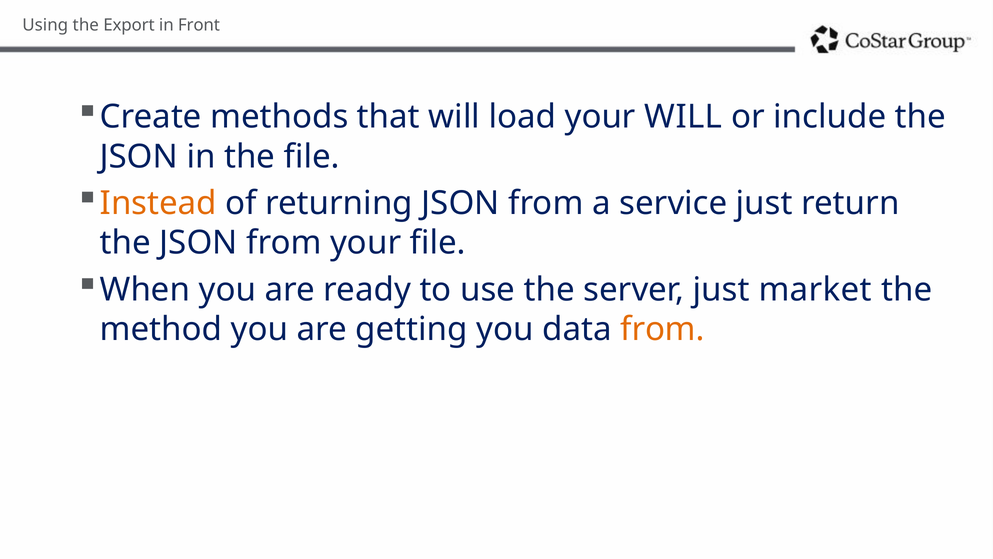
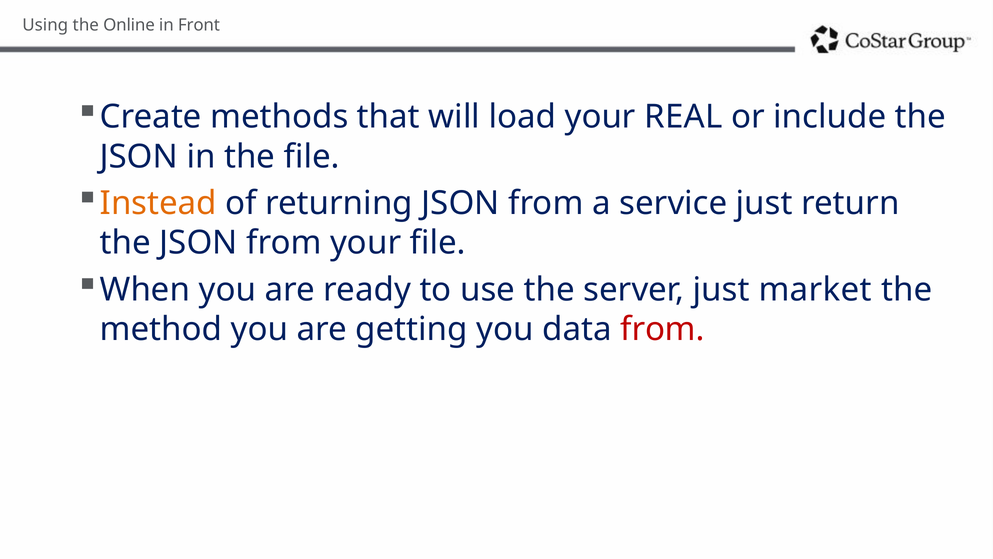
Export: Export -> Online
your WILL: WILL -> REAL
from at (662, 329) colour: orange -> red
